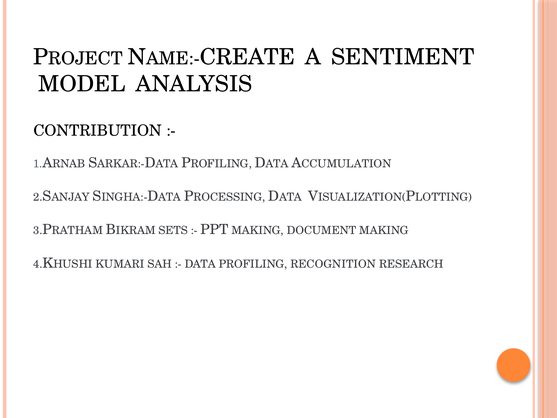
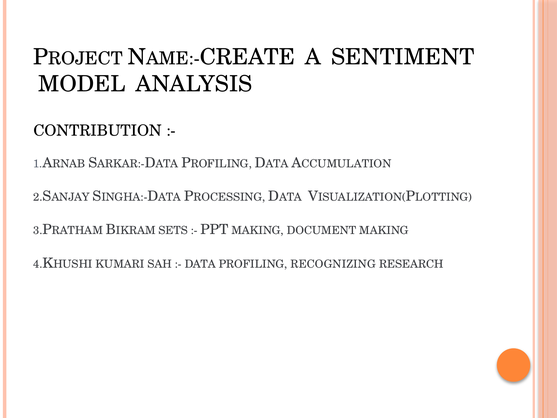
RECOGNITION: RECOGNITION -> RECOGNIZING
